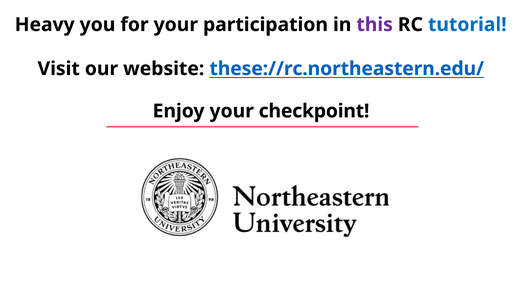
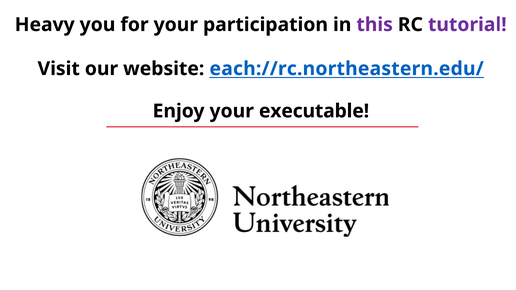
tutorial colour: blue -> purple
these://rc.northeastern.edu/: these://rc.northeastern.edu/ -> each://rc.northeastern.edu/
checkpoint: checkpoint -> executable
